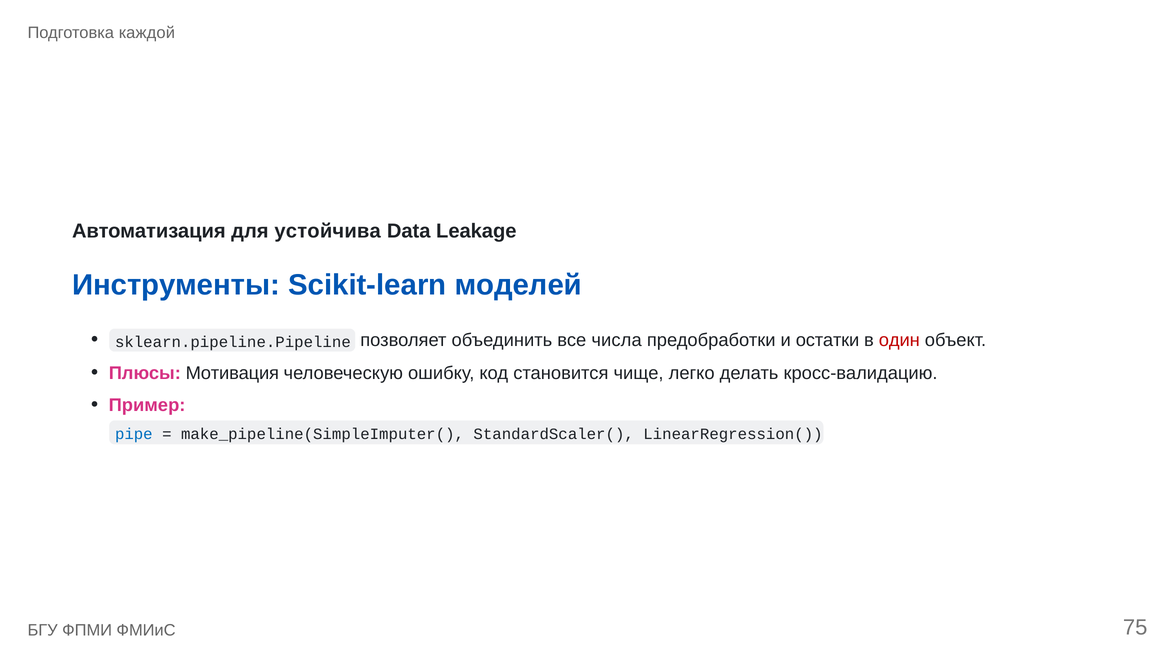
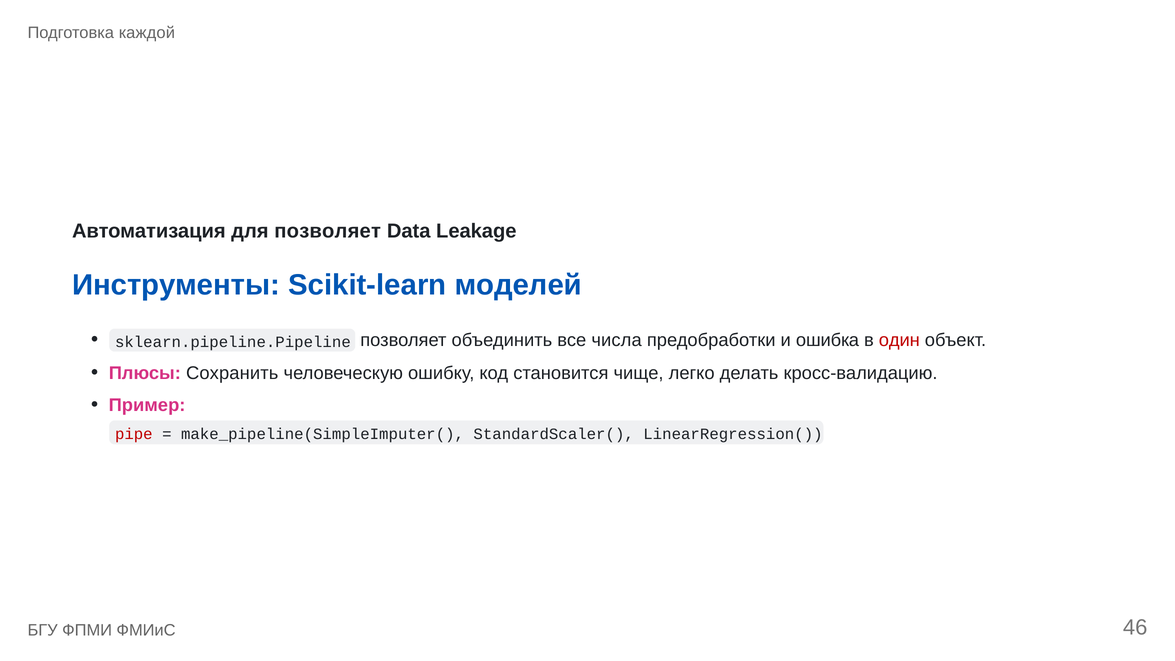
для устойчива: устойчива -> позволяет
остатки: остатки -> ошибка
Мотивация: Мотивация -> Сохранить
pipe colour: blue -> red
75: 75 -> 46
